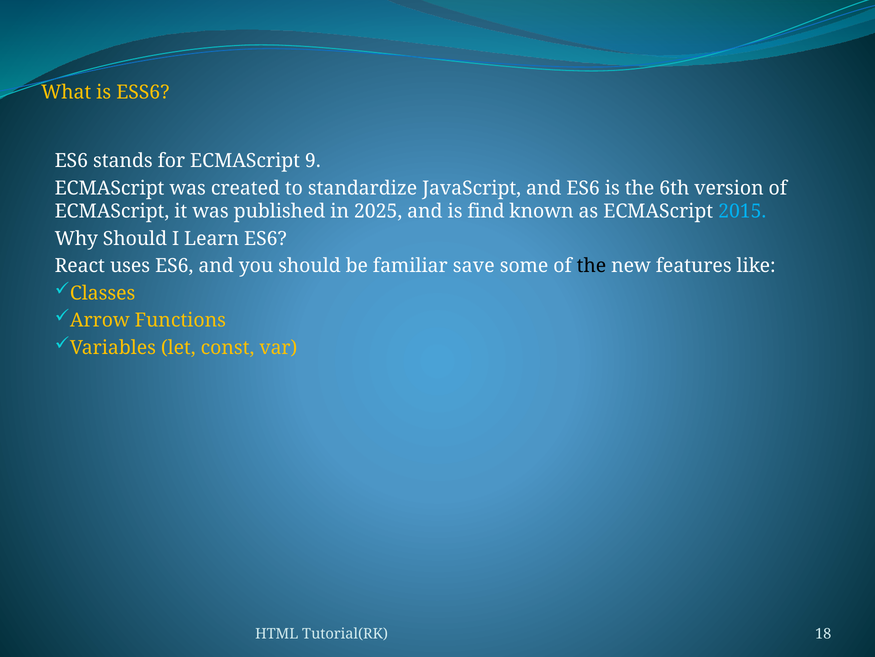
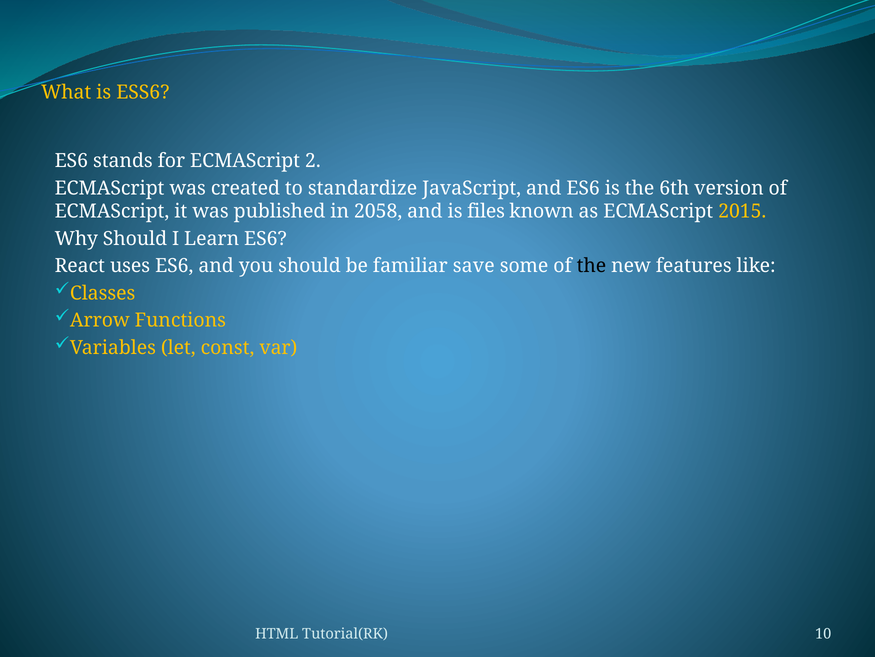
9: 9 -> 2
2025: 2025 -> 2058
find: find -> files
2015 colour: light blue -> yellow
18: 18 -> 10
